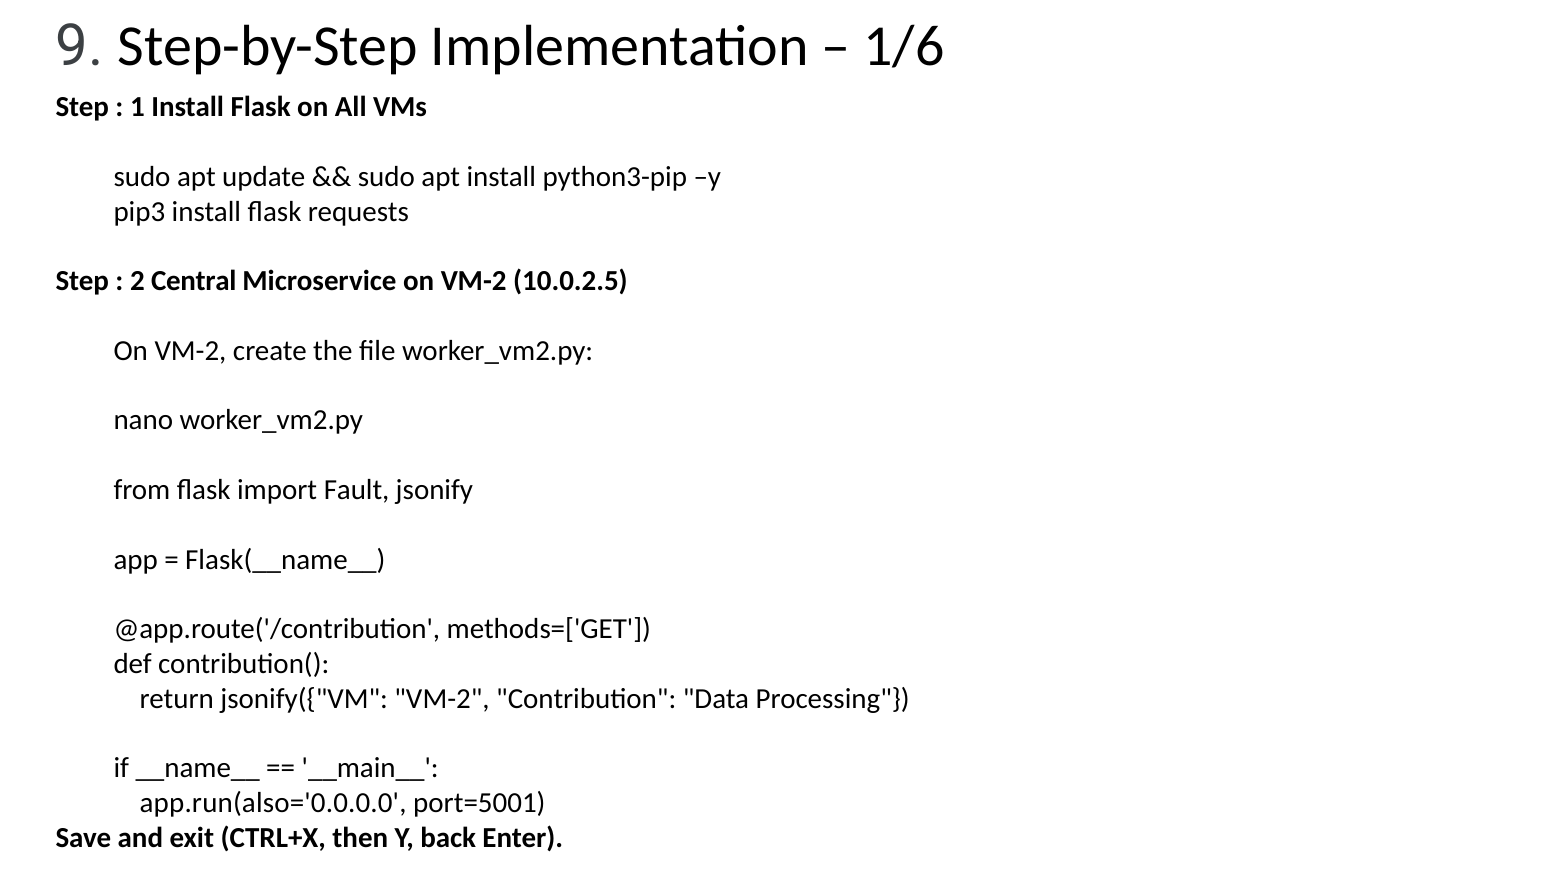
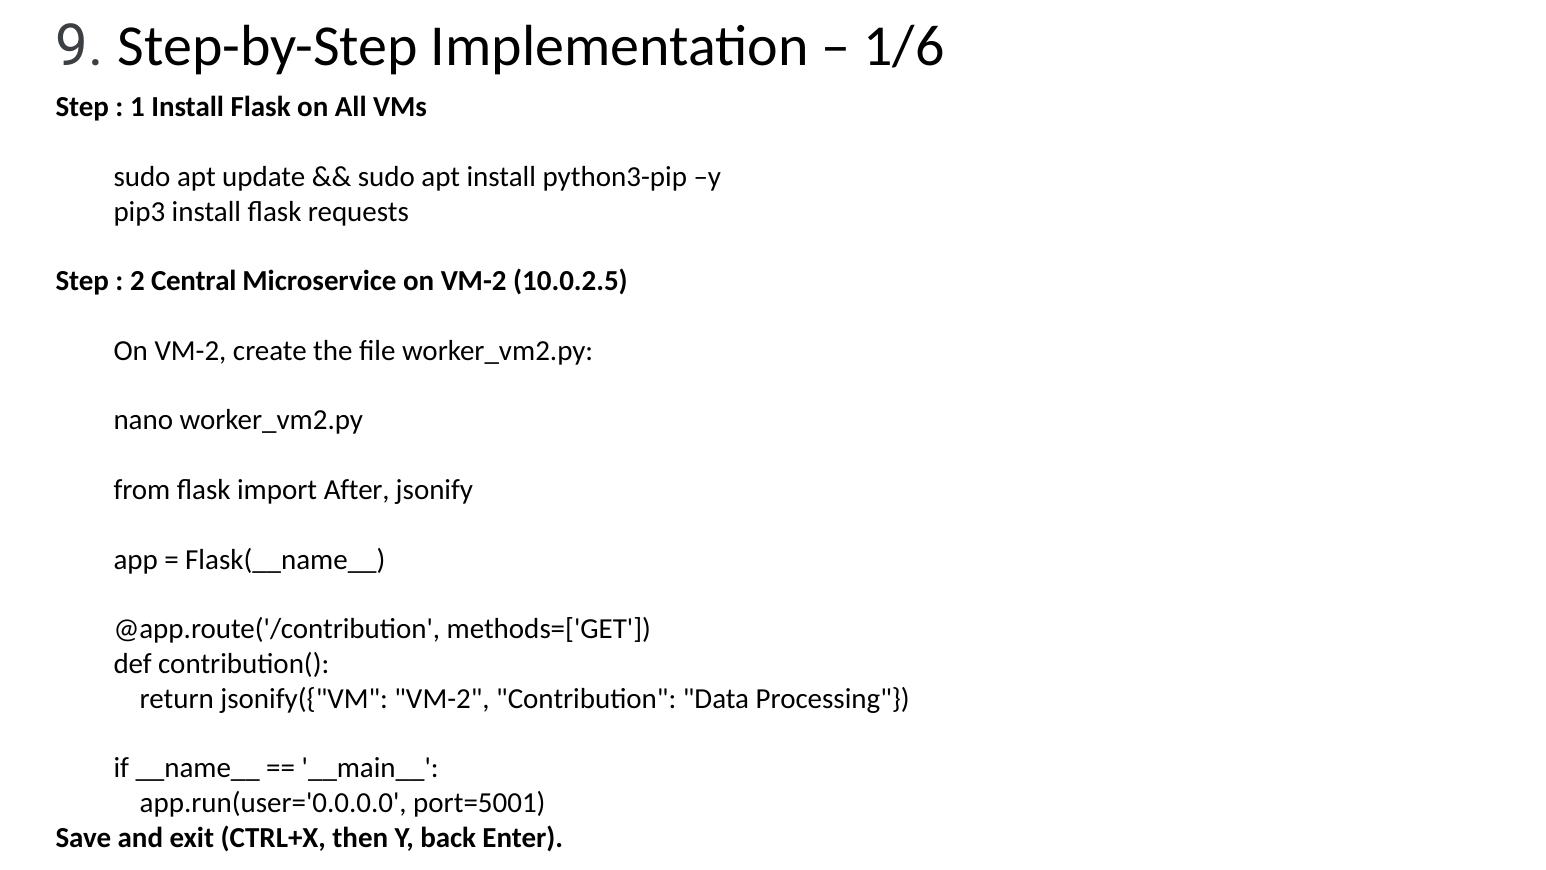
Fault: Fault -> After
app.run(also='0.0.0.0: app.run(also='0.0.0.0 -> app.run(user='0.0.0.0
